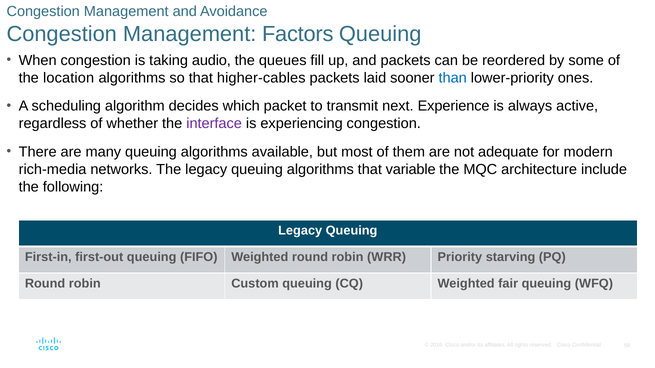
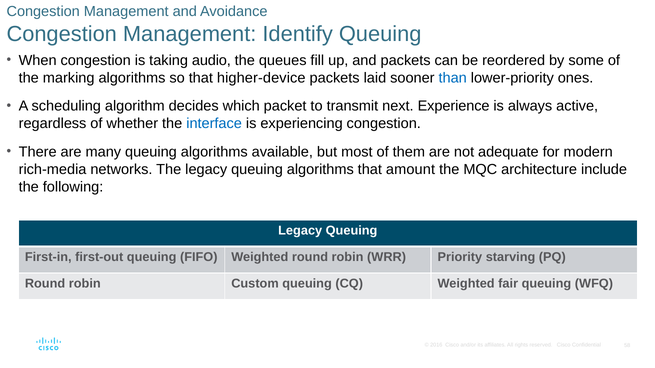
Factors: Factors -> Identify
location: location -> marking
higher-cables: higher-cables -> higher-device
interface colour: purple -> blue
variable: variable -> amount
